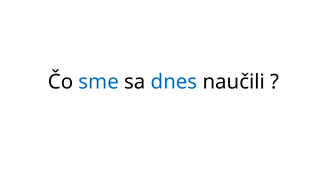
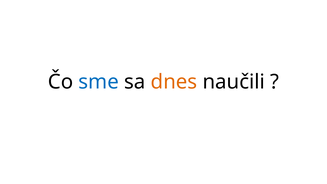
dnes colour: blue -> orange
